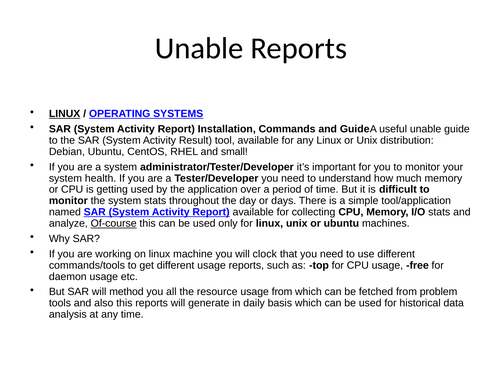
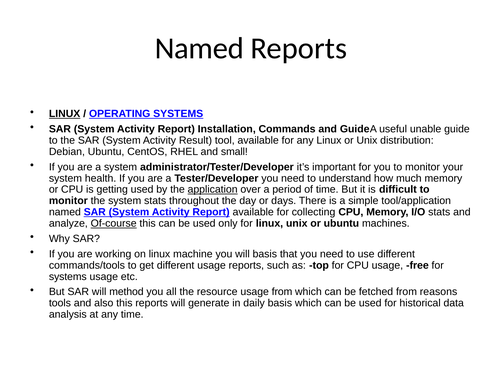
Unable at (199, 49): Unable -> Named
application underline: none -> present
will clock: clock -> basis
daemon at (68, 277): daemon -> systems
problem: problem -> reasons
